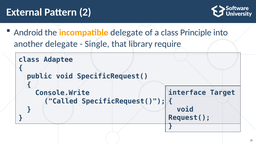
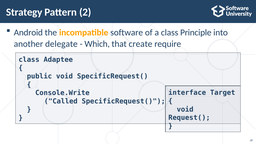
External: External -> Strategy
incompatible delegate: delegate -> software
Single: Single -> Which
library: library -> create
